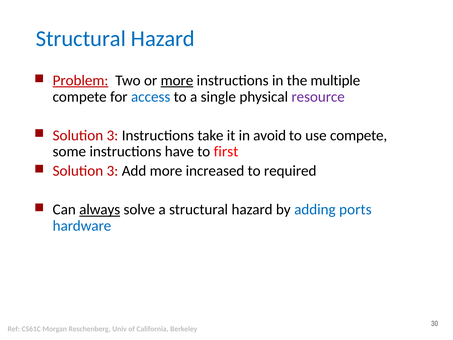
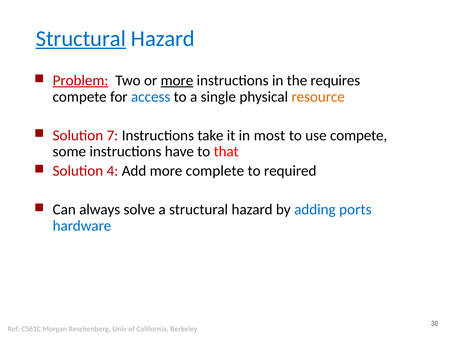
Structural at (81, 39) underline: none -> present
multiple: multiple -> requires
resource colour: purple -> orange
3 at (112, 135): 3 -> 7
avoid: avoid -> most
first: first -> that
3 at (112, 171): 3 -> 4
increased: increased -> complete
always underline: present -> none
